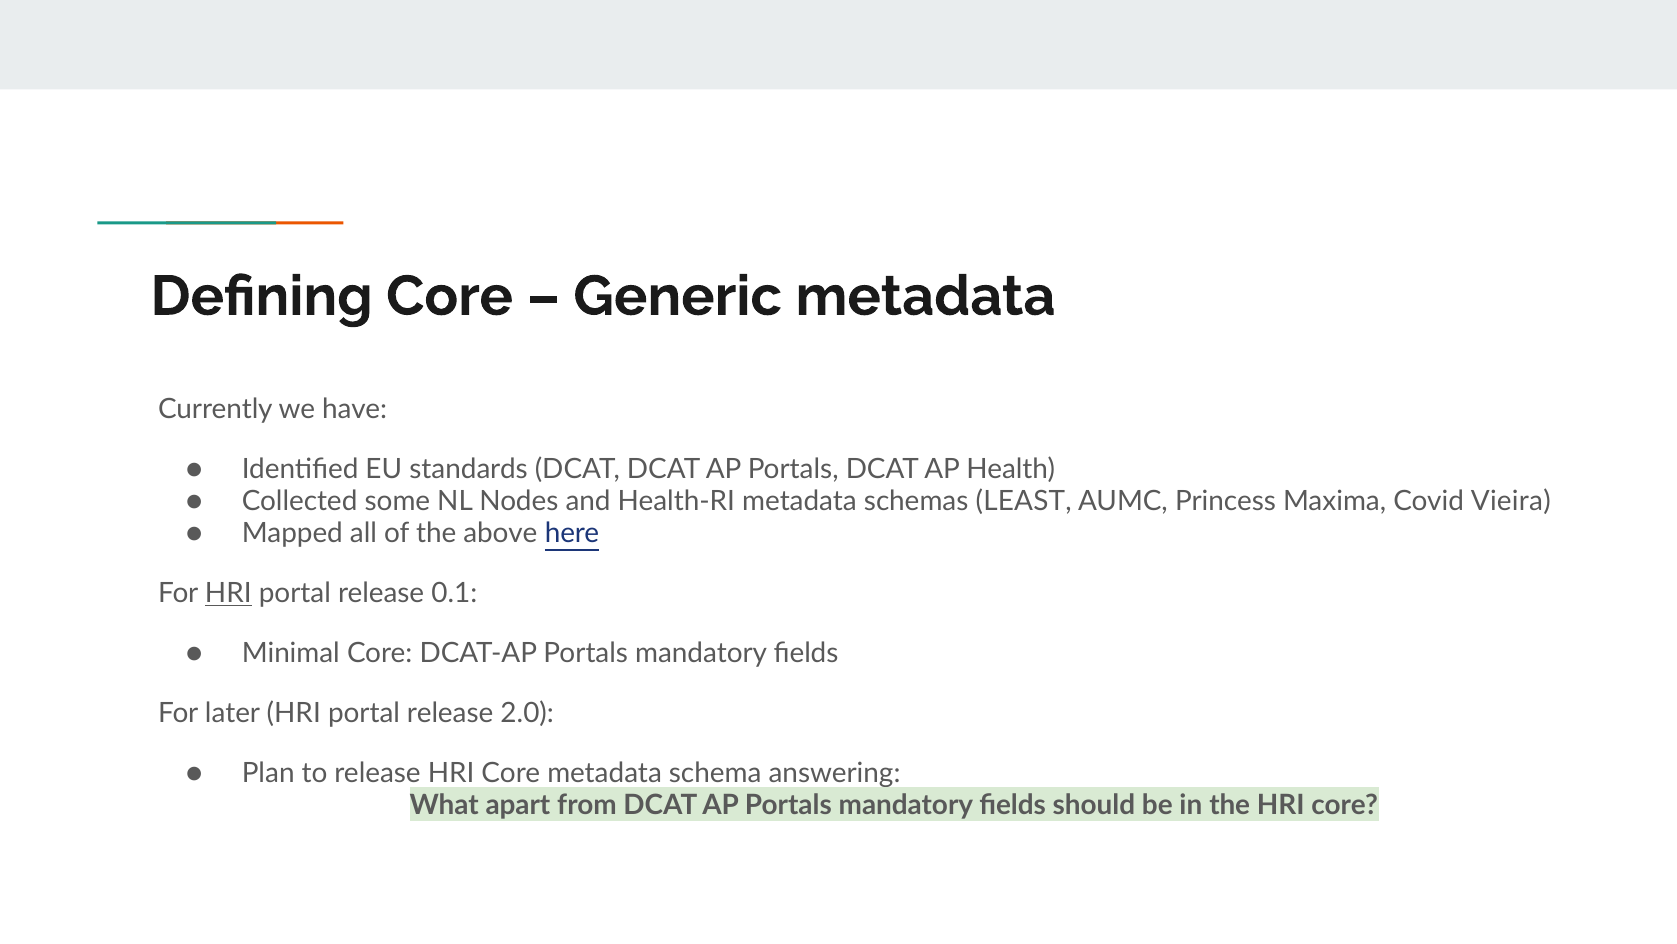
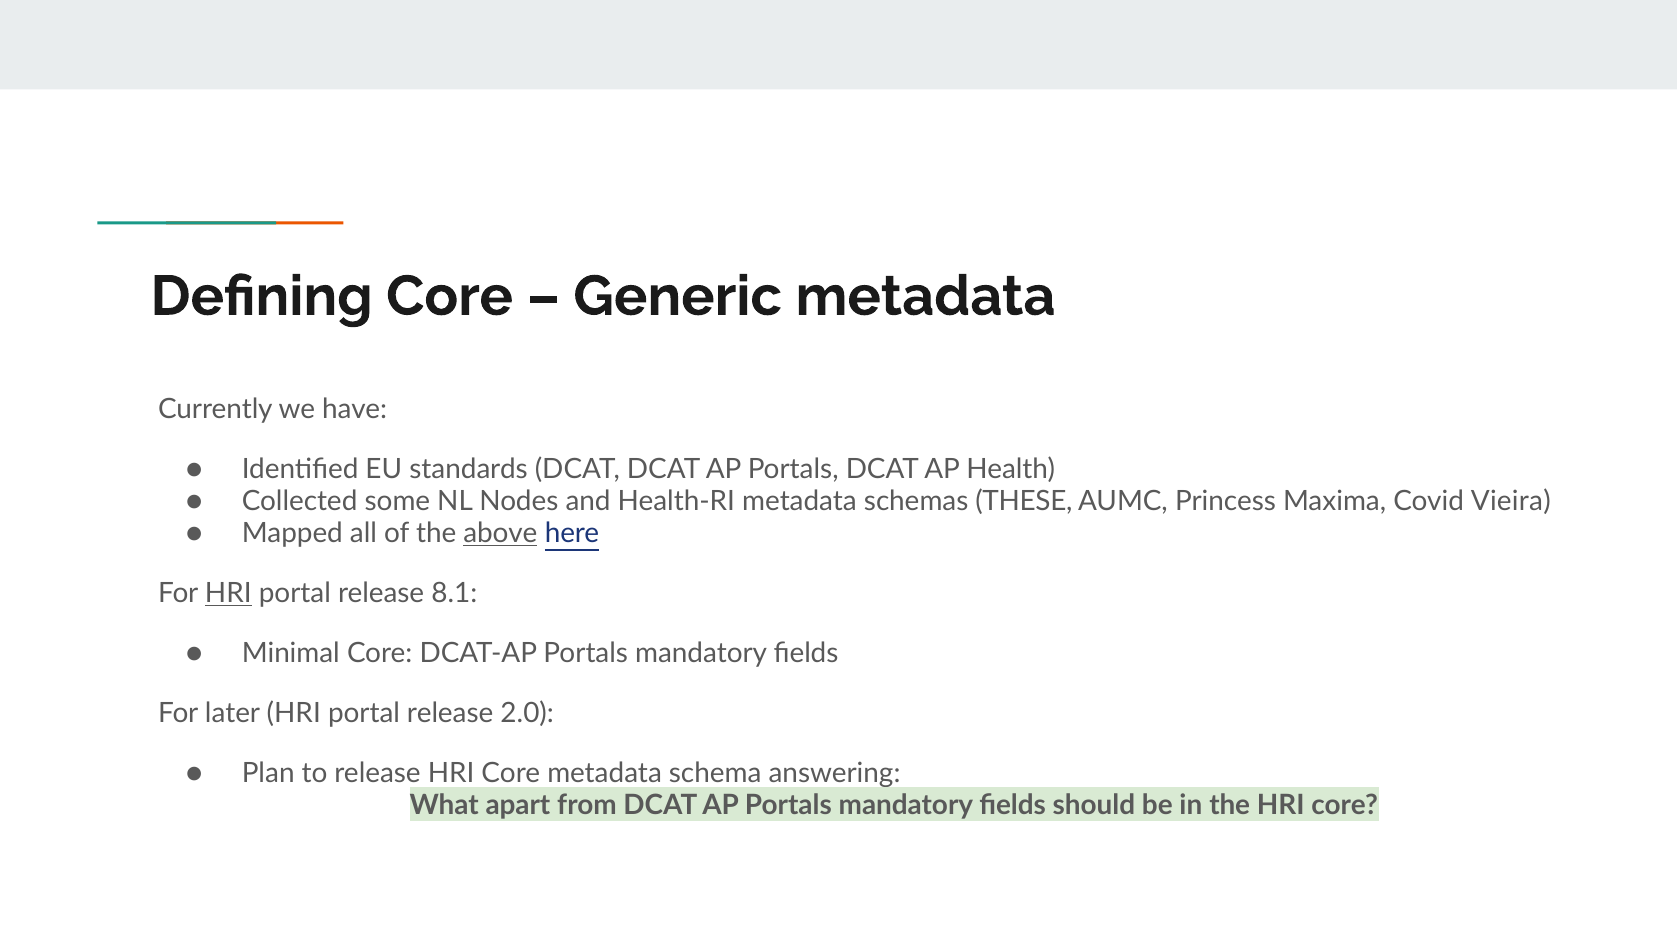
LEAST: LEAST -> THESE
above underline: none -> present
0.1: 0.1 -> 8.1
